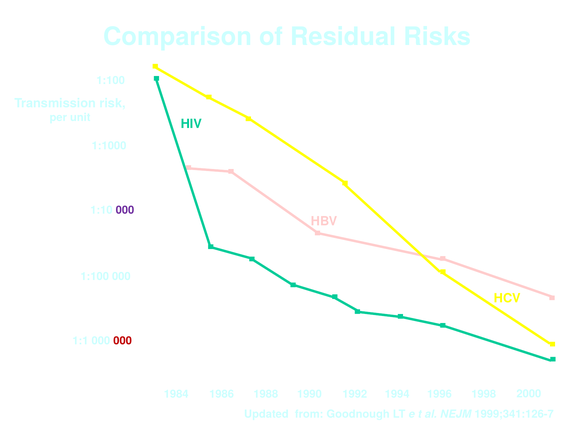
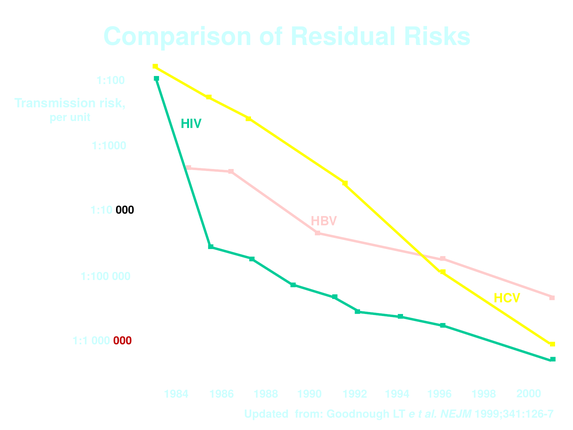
000 at (125, 210) colour: purple -> black
